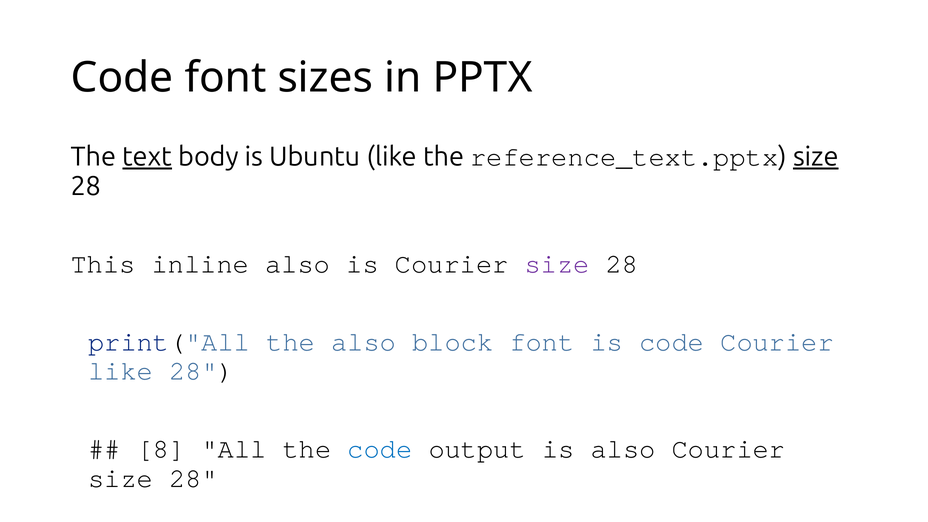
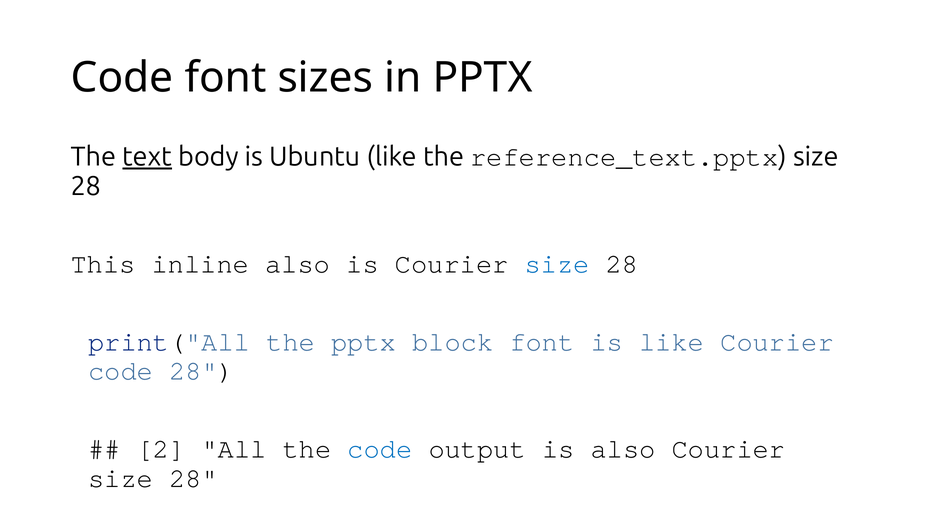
size at (816, 157) underline: present -> none
size at (557, 264) colour: purple -> blue
the also: also -> pptx
is code: code -> like
like at (121, 371): like -> code
8: 8 -> 2
